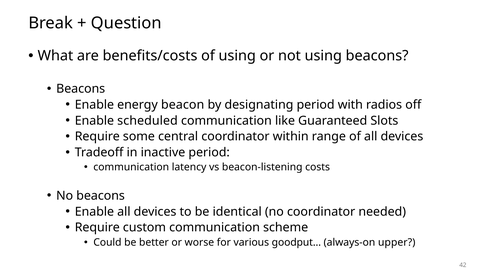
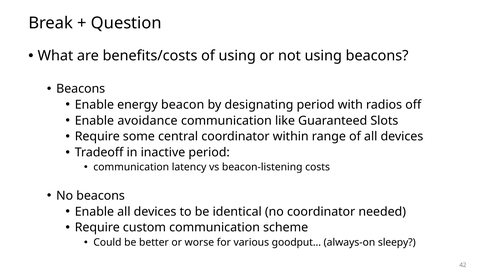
scheduled: scheduled -> avoidance
upper: upper -> sleepy
